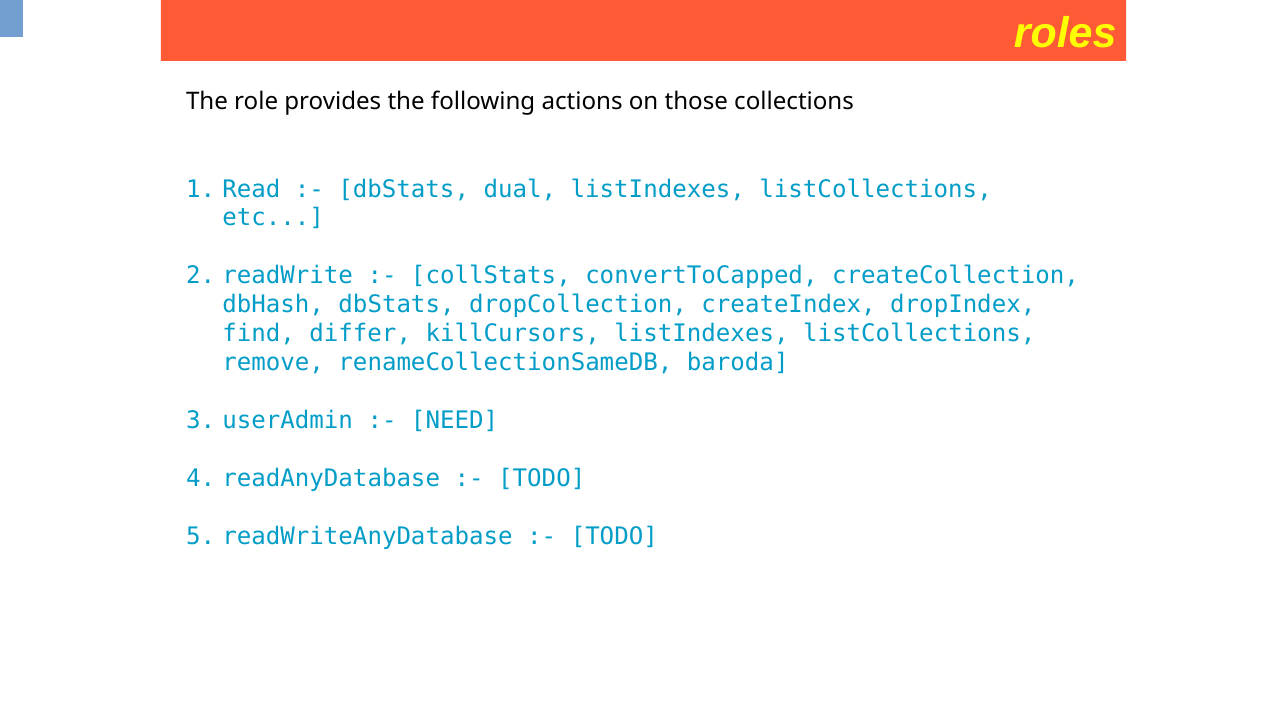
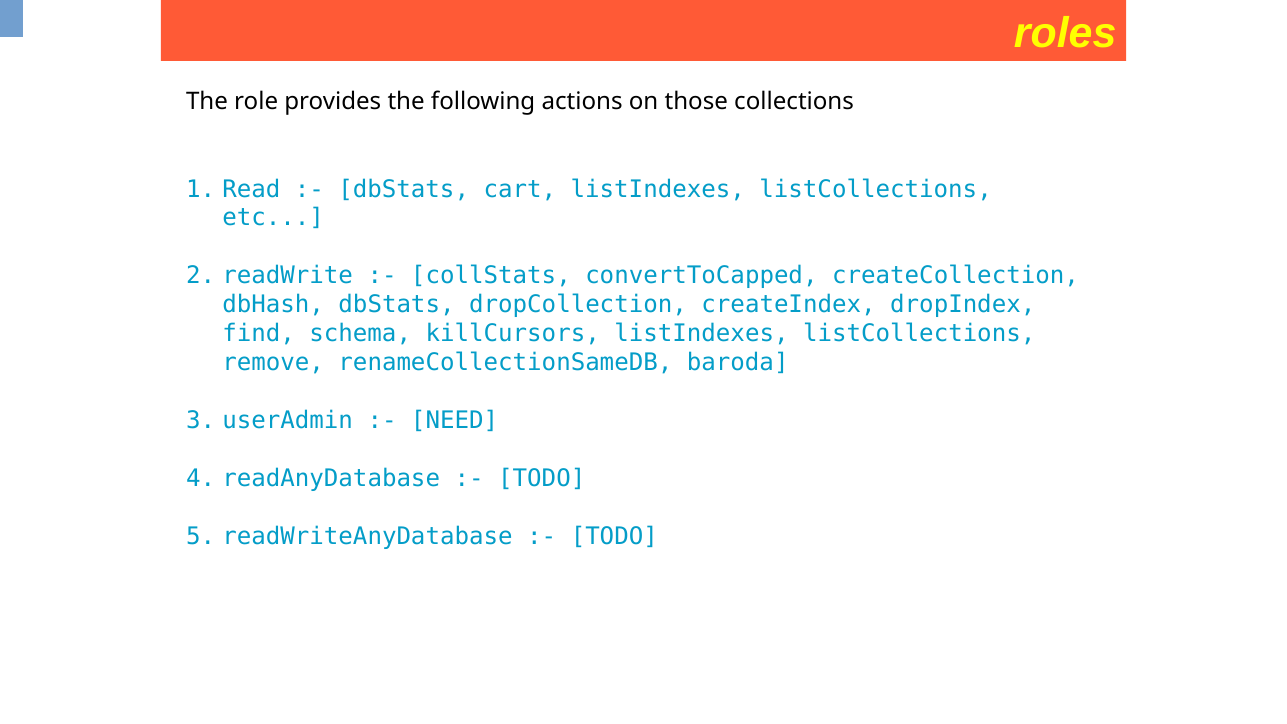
dual: dual -> cart
differ: differ -> schema
